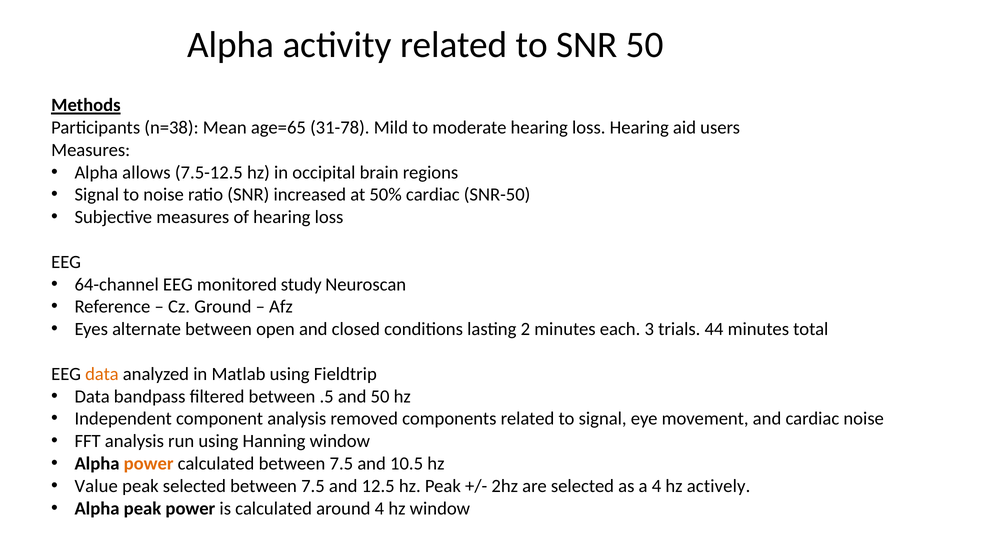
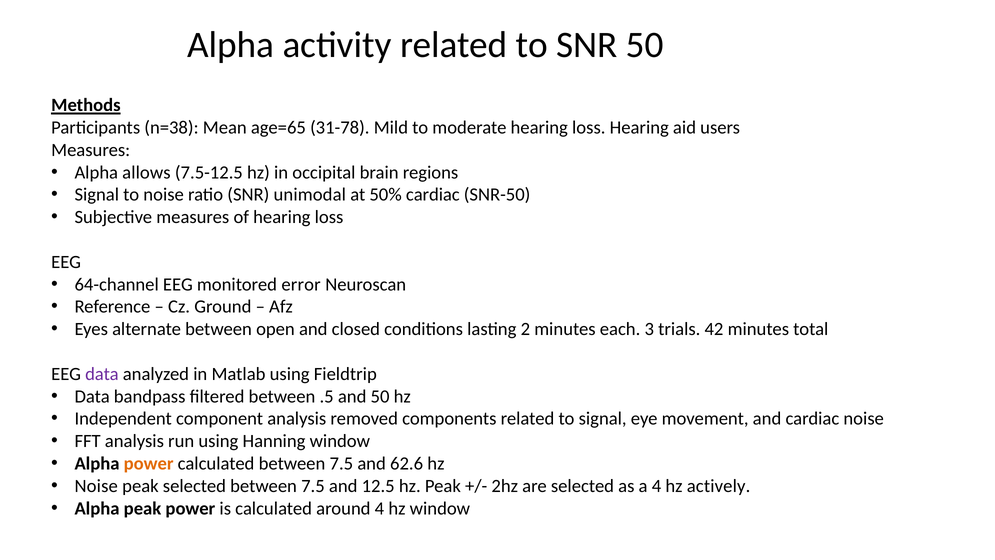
increased: increased -> unimodal
study: study -> error
44: 44 -> 42
data at (102, 374) colour: orange -> purple
10.5: 10.5 -> 62.6
Value at (96, 486): Value -> Noise
